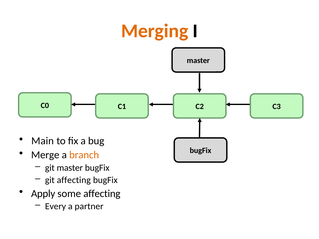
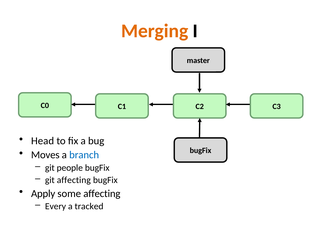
Main: Main -> Head
Merge: Merge -> Moves
branch colour: orange -> blue
git master: master -> people
partner: partner -> tracked
